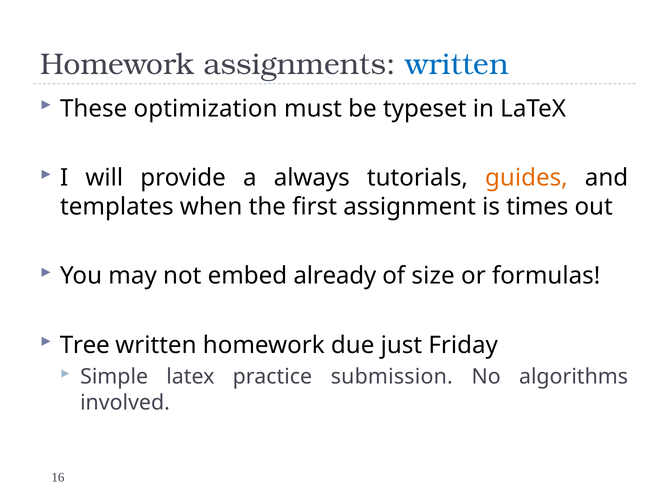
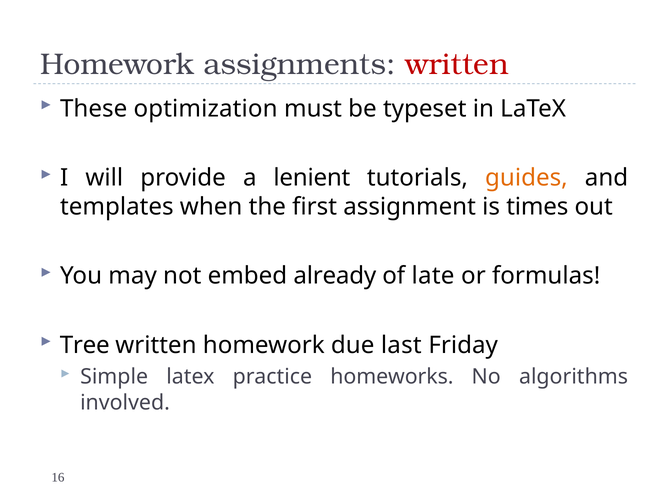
written at (457, 65) colour: blue -> red
always: always -> lenient
size: size -> late
just: just -> last
submission: submission -> homeworks
